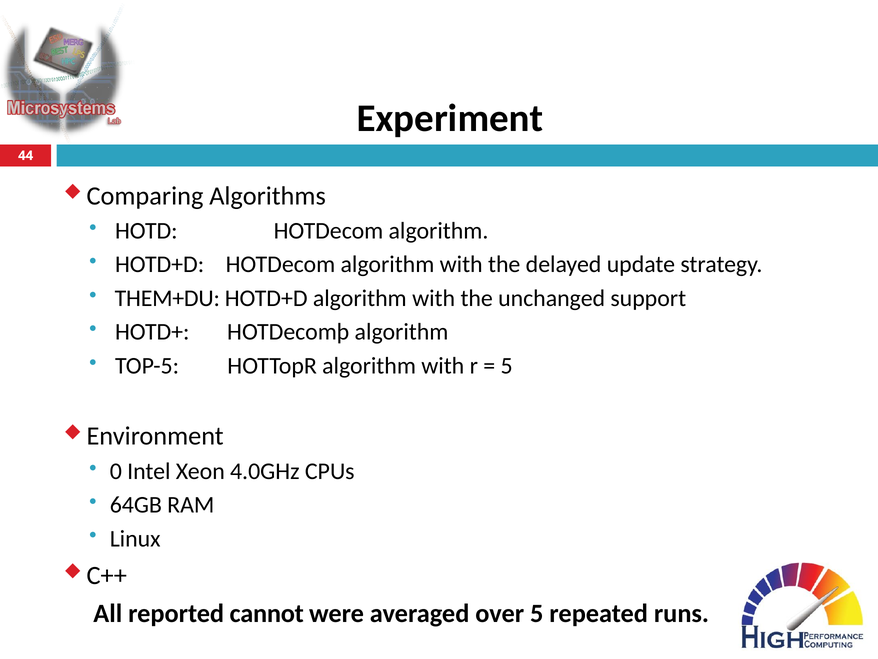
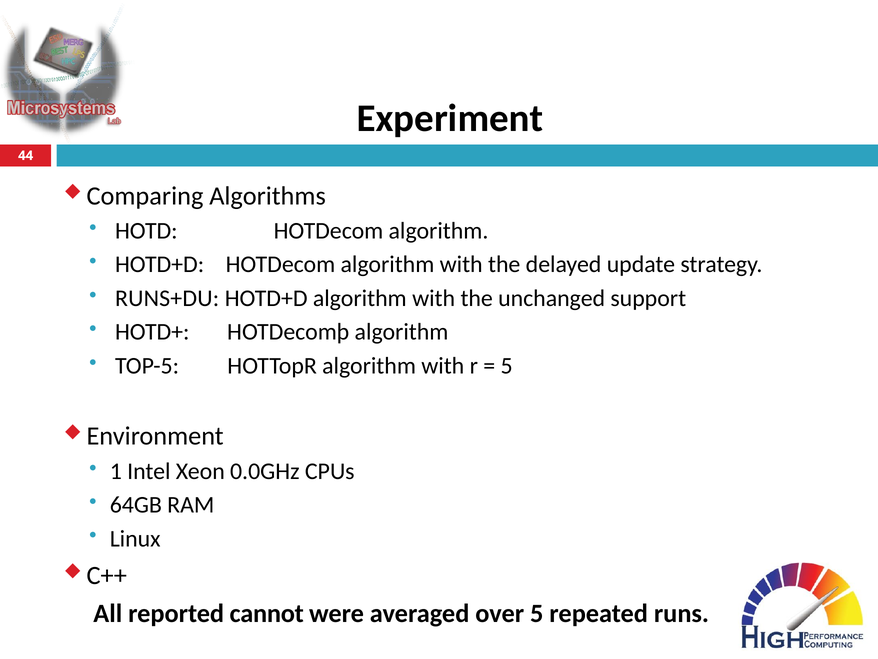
THEM+DU: THEM+DU -> RUNS+DU
0: 0 -> 1
4.0GHz: 4.0GHz -> 0.0GHz
